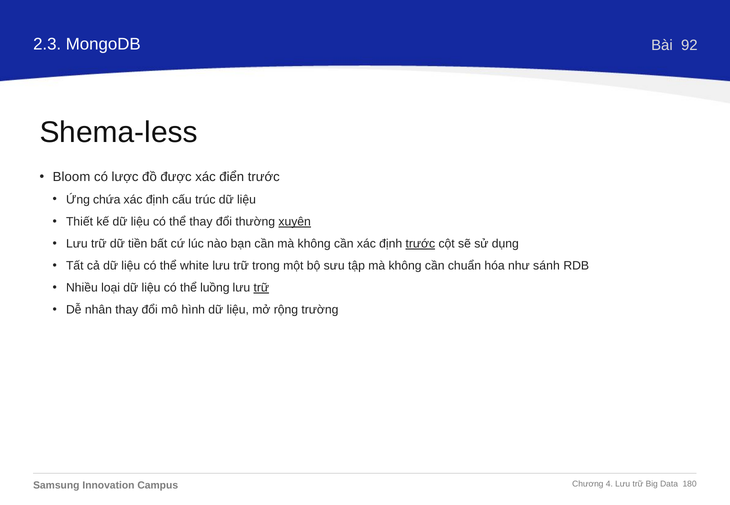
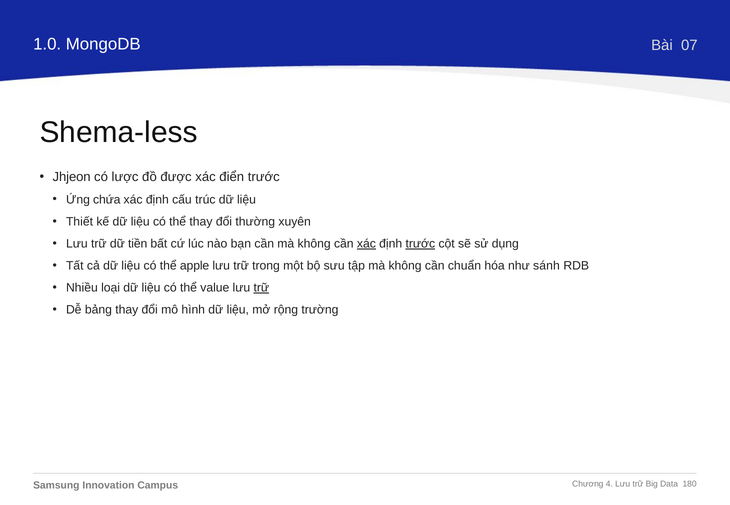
2.3: 2.3 -> 1.0
92: 92 -> 07
Bloom: Bloom -> Jhjeon
xuyên underline: present -> none
xác at (366, 244) underline: none -> present
white: white -> apple
luồng: luồng -> value
nhân: nhân -> bảng
